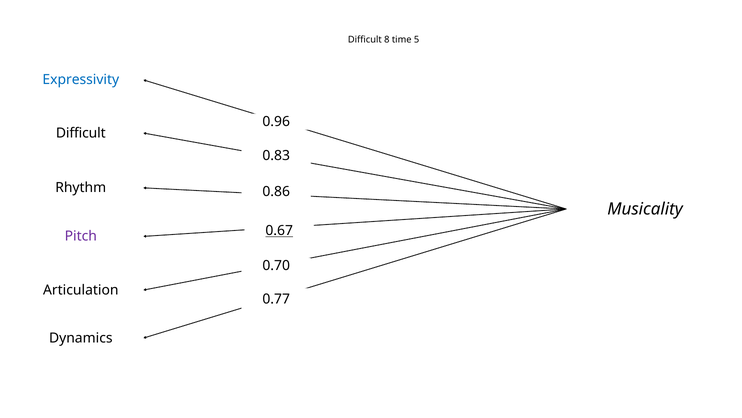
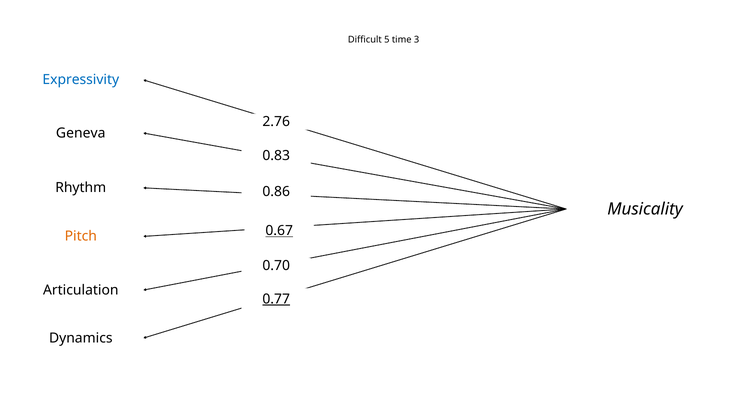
8: 8 -> 5
5: 5 -> 3
0.96: 0.96 -> 2.76
Difficult at (81, 133): Difficult -> Geneva
Pitch colour: purple -> orange
0.77 underline: none -> present
